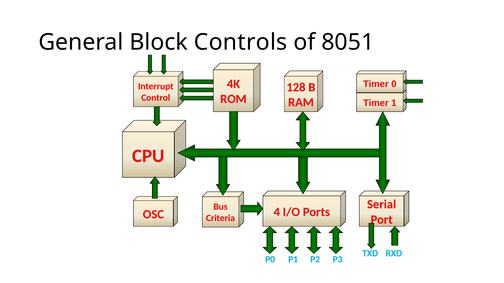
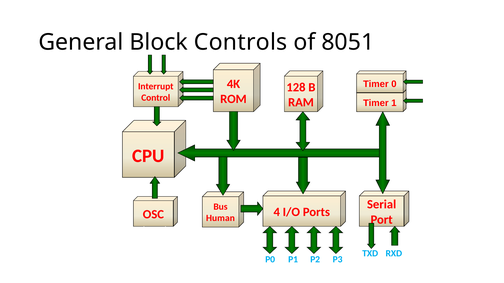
Criteria: Criteria -> Human
